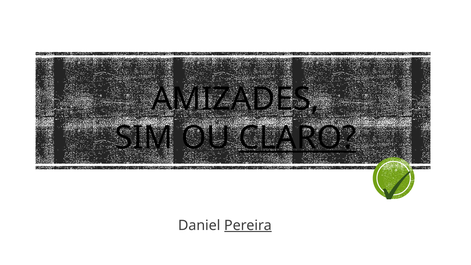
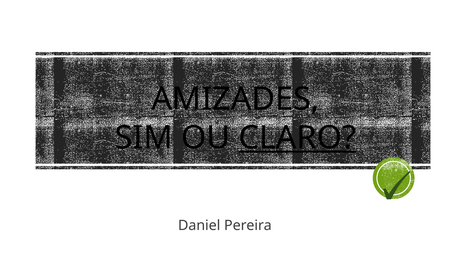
Pereira underline: present -> none
